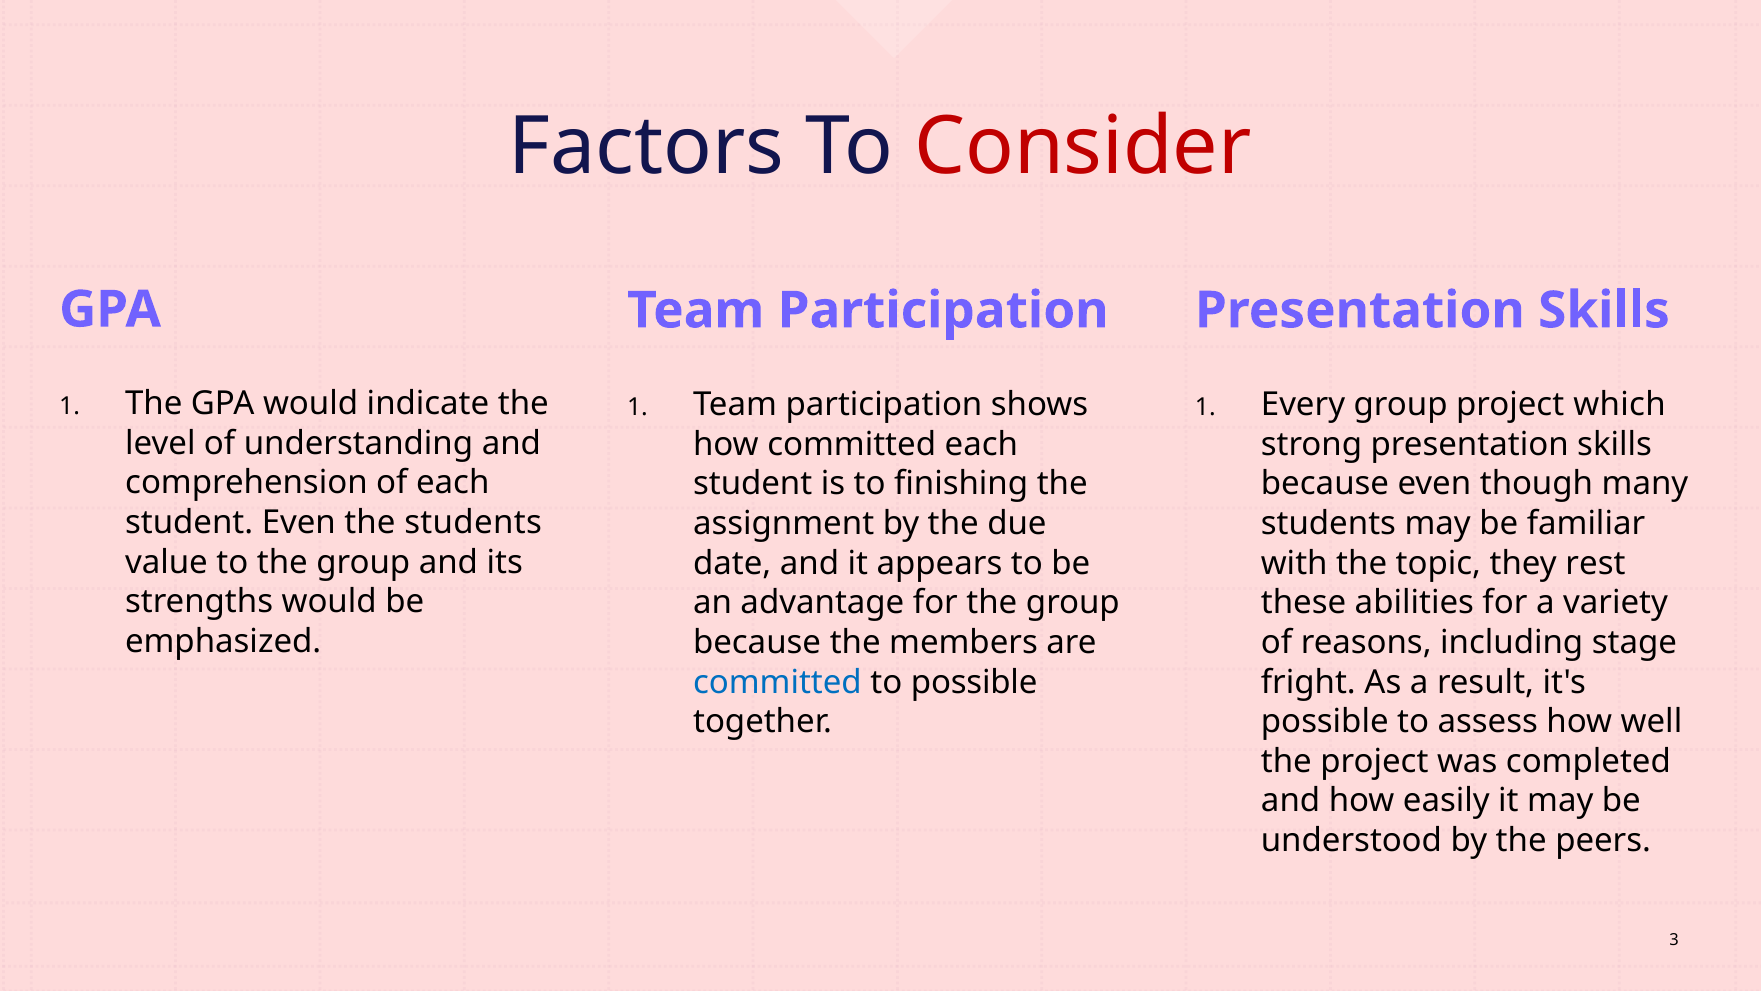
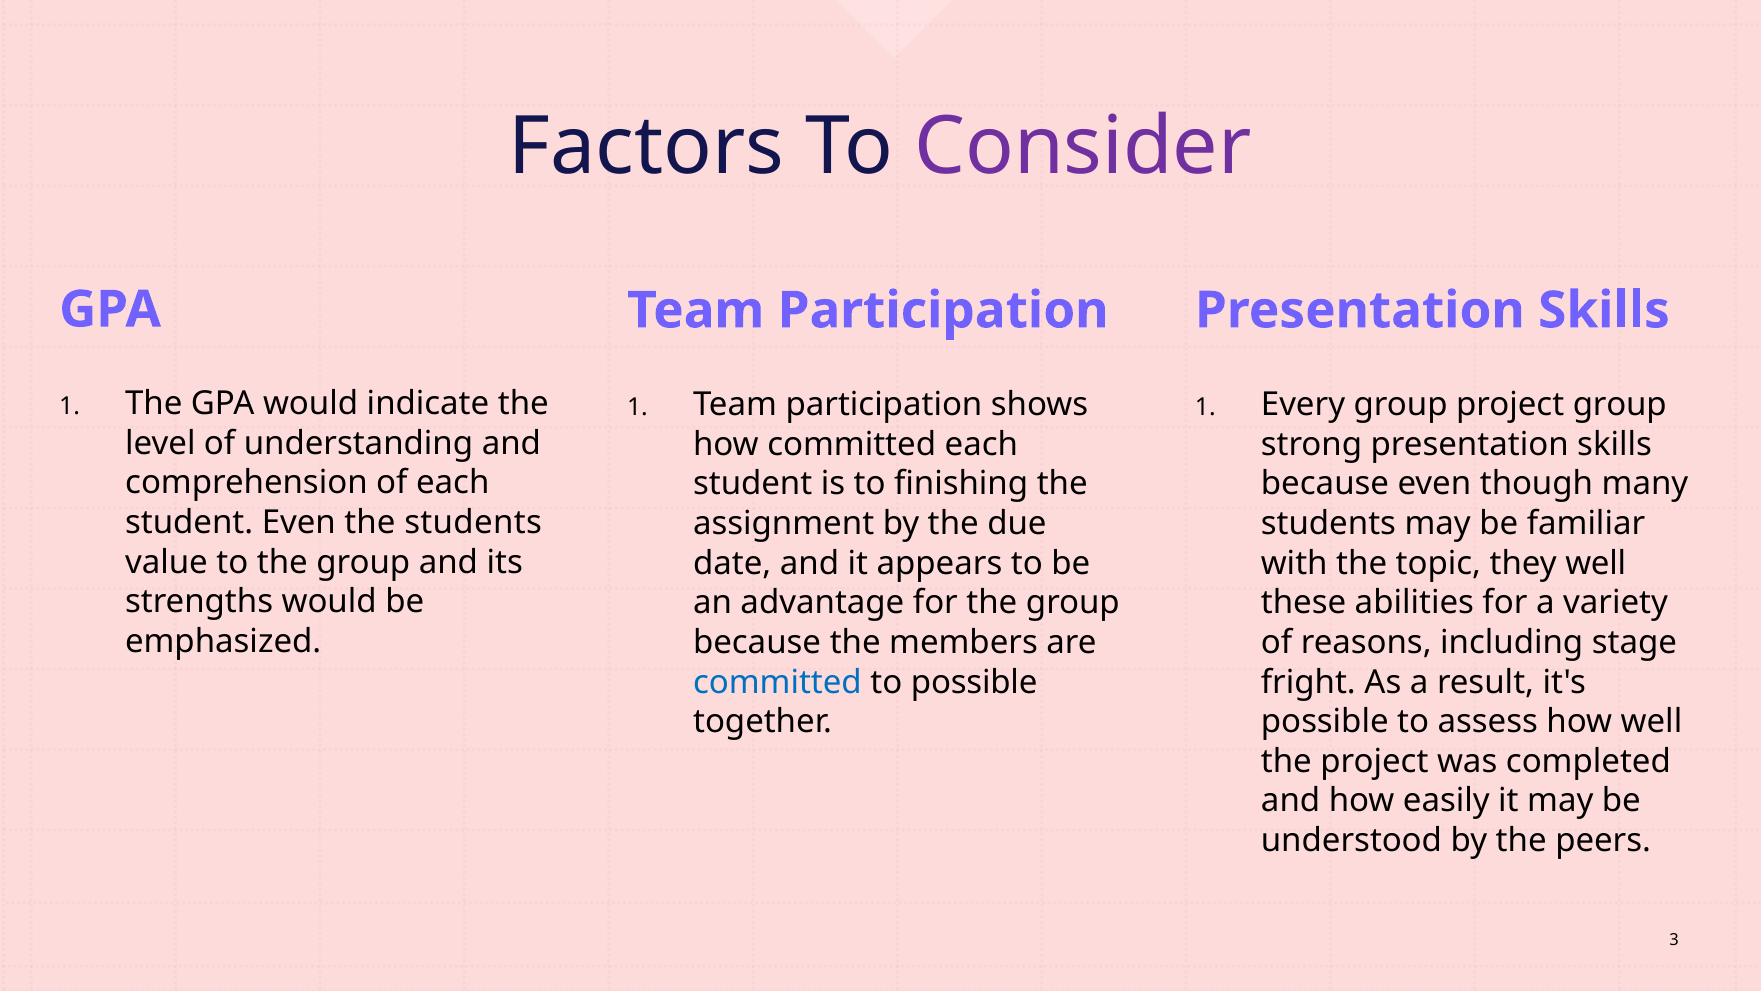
Consider colour: red -> purple
project which: which -> group
they rest: rest -> well
